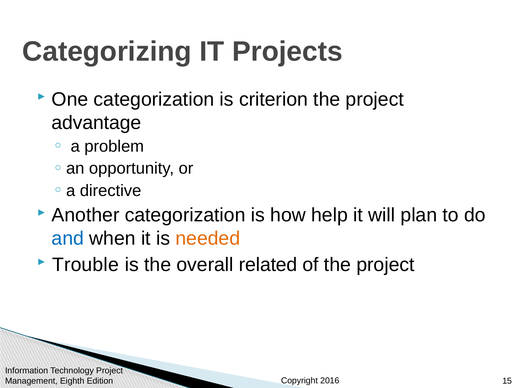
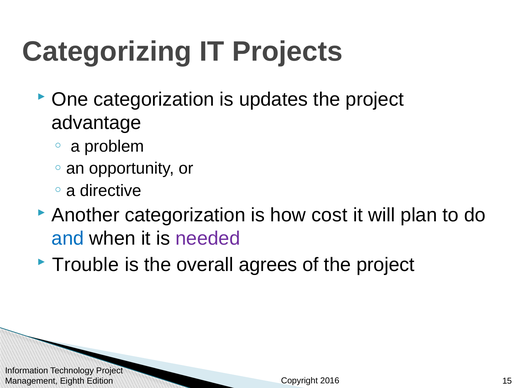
criterion: criterion -> updates
help: help -> cost
needed colour: orange -> purple
related: related -> agrees
